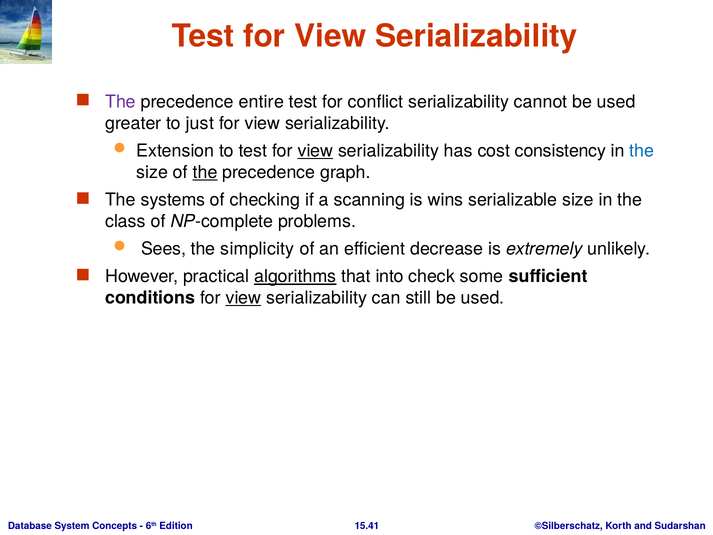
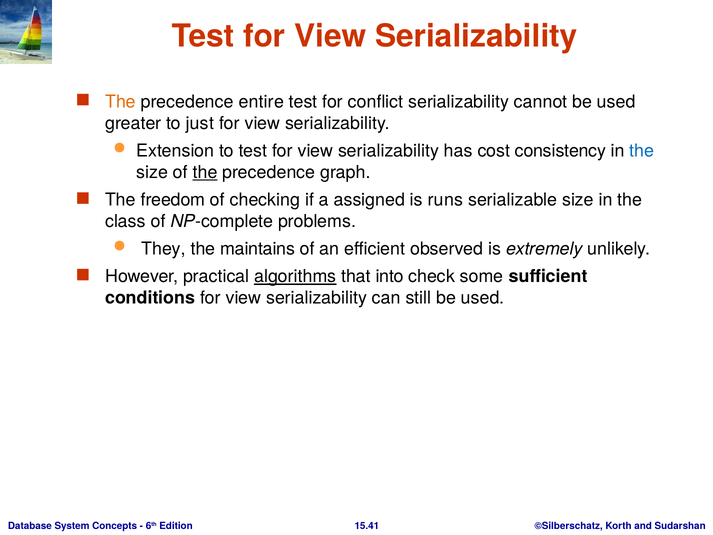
The at (121, 102) colour: purple -> orange
view at (315, 151) underline: present -> none
systems: systems -> freedom
scanning: scanning -> assigned
wins: wins -> runs
Sees: Sees -> They
simplicity: simplicity -> maintains
decrease: decrease -> observed
view at (243, 298) underline: present -> none
